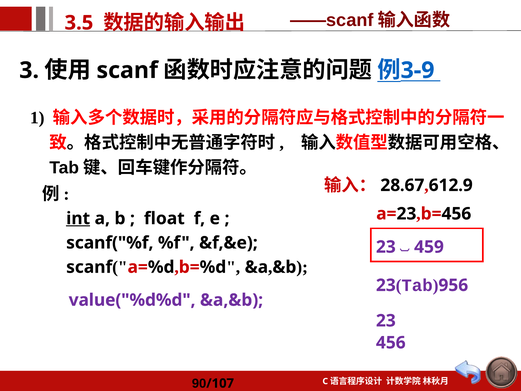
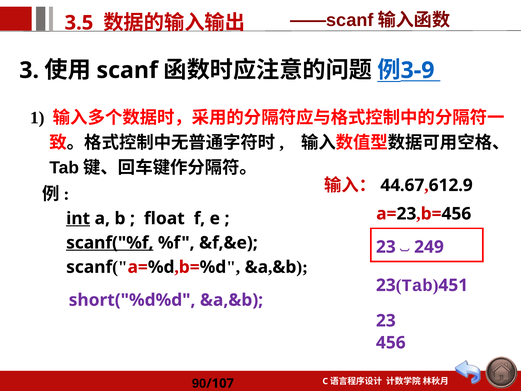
28: 28 -> 44
scanf("%f underline: none -> present
459: 459 -> 249
956: 956 -> 451
value("%d%d: value("%d%d -> short("%d%d
